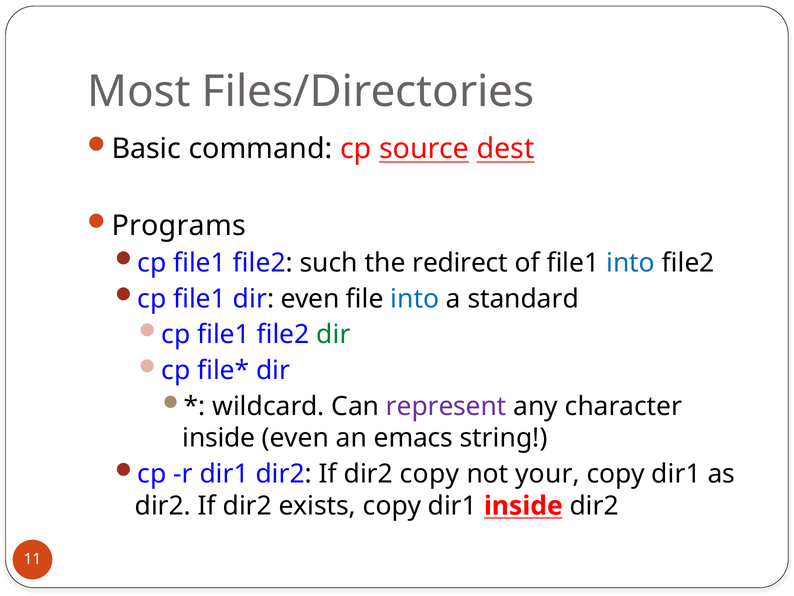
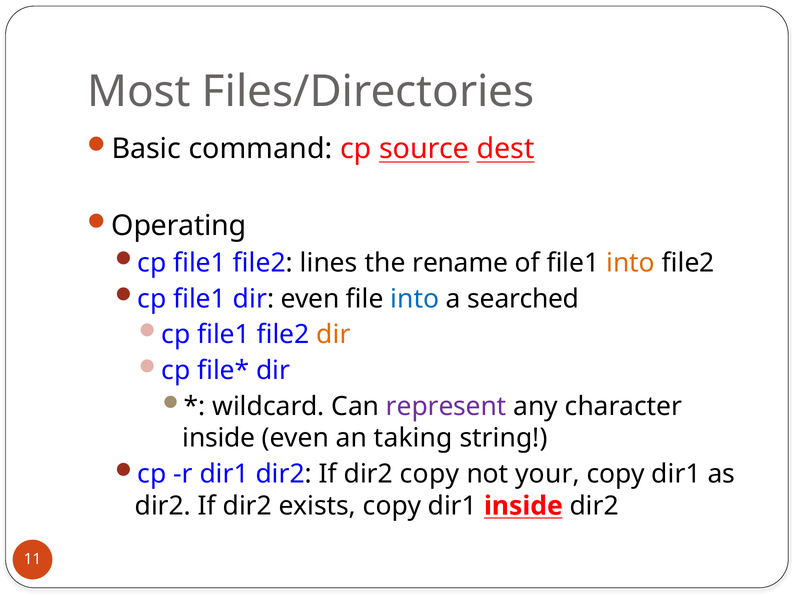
Programs: Programs -> Operating
such: such -> lines
redirect: redirect -> rename
into at (631, 263) colour: blue -> orange
standard: standard -> searched
dir at (333, 334) colour: green -> orange
emacs: emacs -> taking
